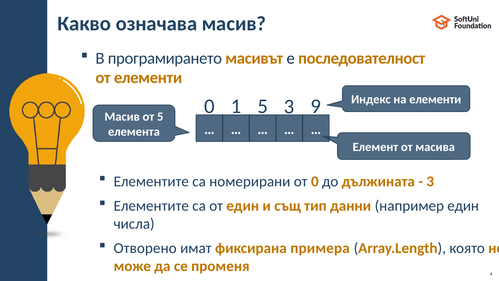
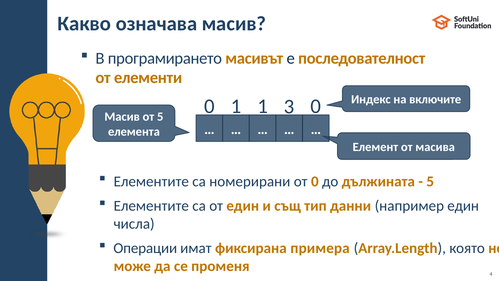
на елементи: елементи -> включите
1 5: 5 -> 1
3 9: 9 -> 0
3 at (430, 181): 3 -> 5
Отворено: Отворено -> Операции
